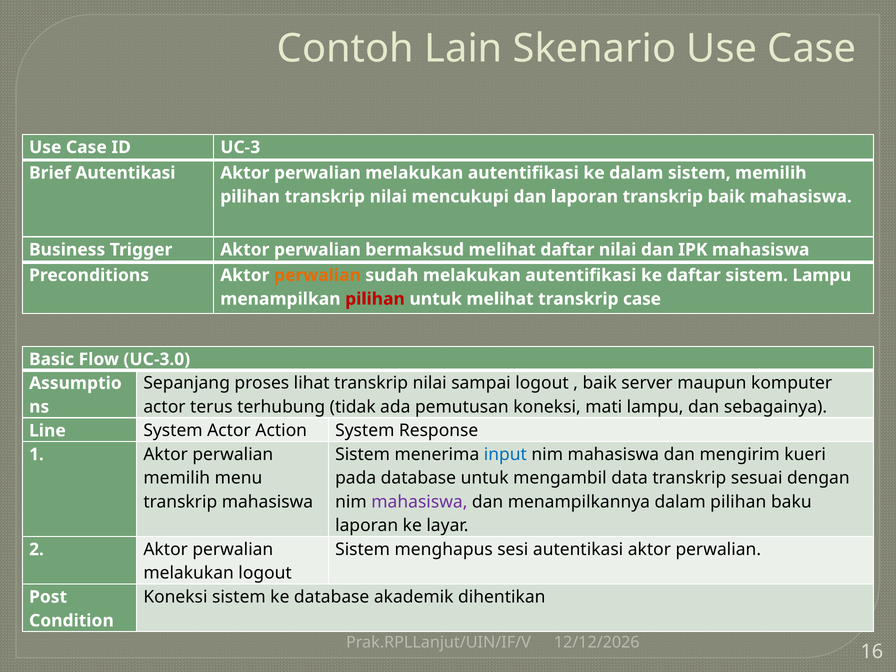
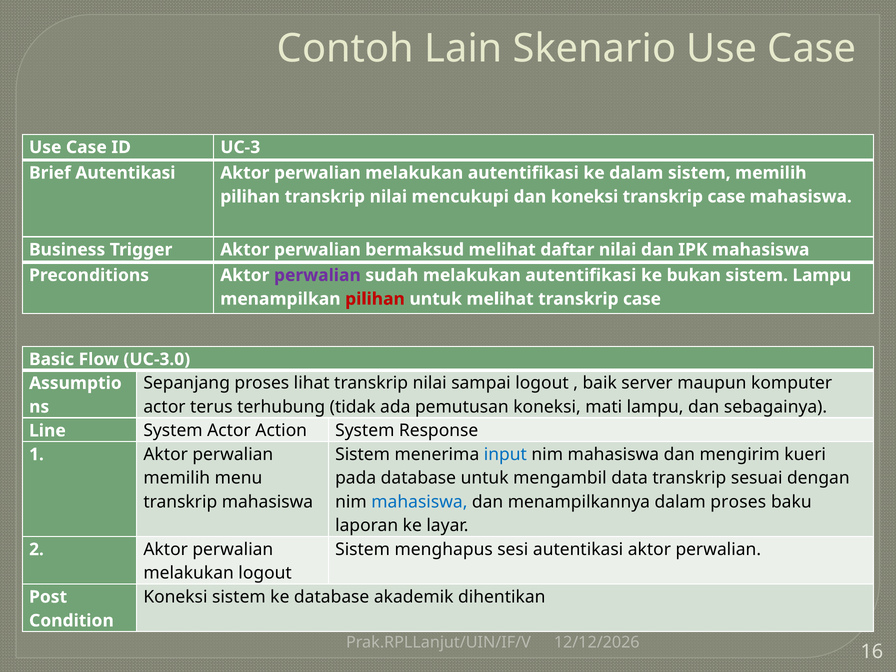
dan laporan: laporan -> koneksi
baik at (726, 197): baik -> case
perwalian at (317, 275) colour: orange -> purple
ke daftar: daftar -> bukan
mahasiswa at (419, 502) colour: purple -> blue
dalam pilihan: pilihan -> proses
